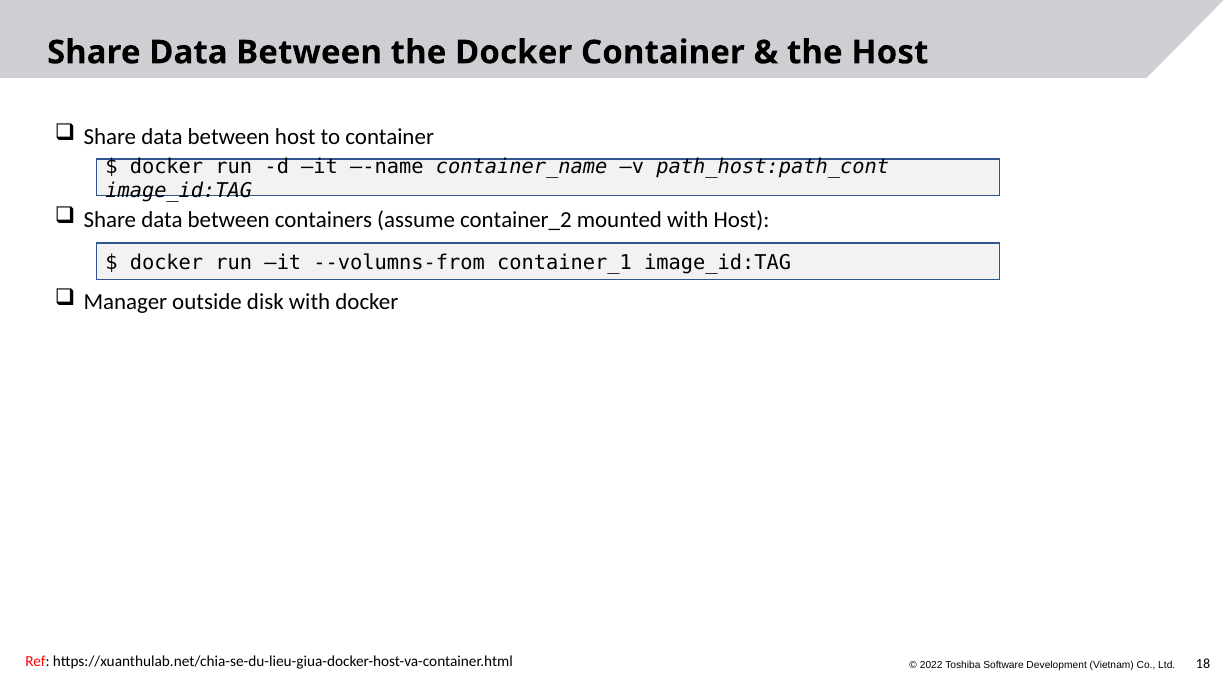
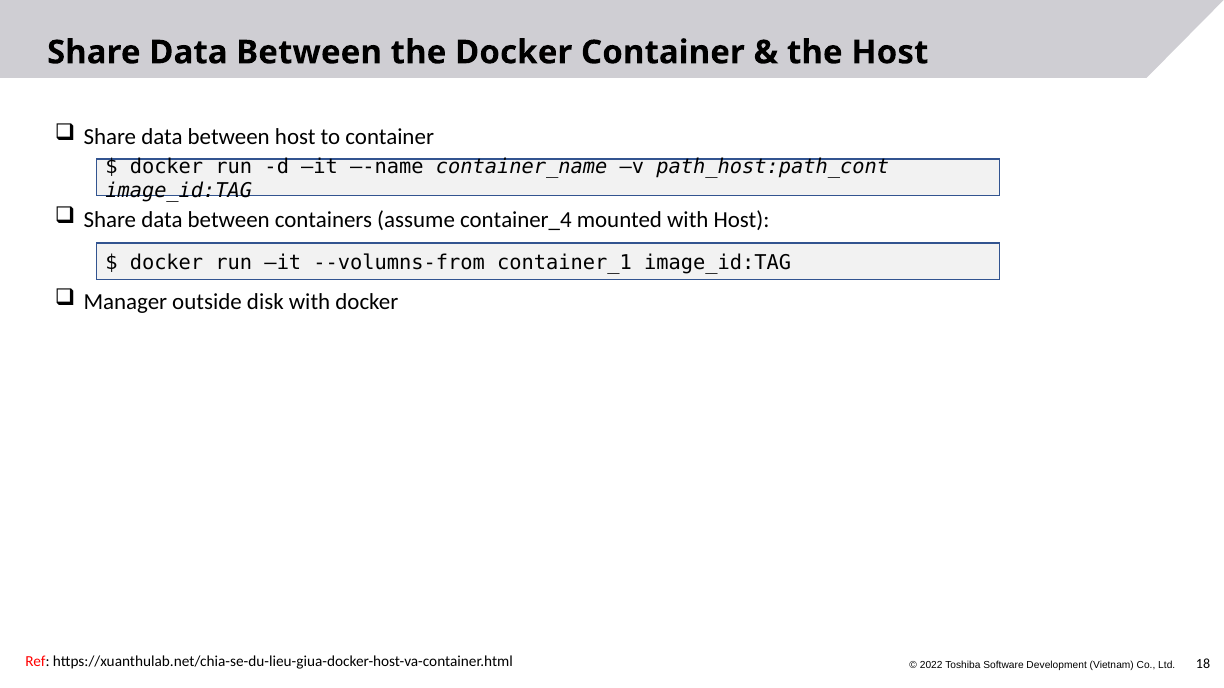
container_2: container_2 -> container_4
